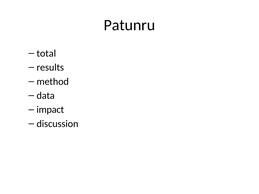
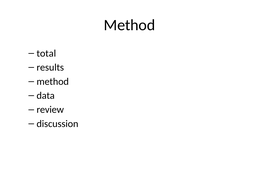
Patunru at (129, 25): Patunru -> Method
impact: impact -> review
